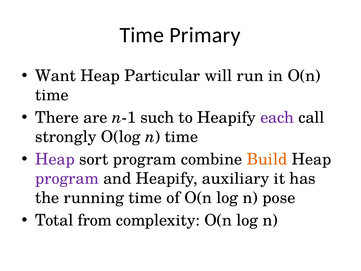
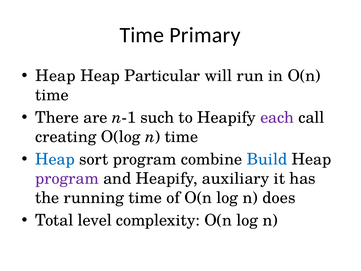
Want at (56, 76): Want -> Heap
strongly: strongly -> creating
Heap at (55, 159) colour: purple -> blue
Build colour: orange -> blue
pose: pose -> does
from: from -> level
